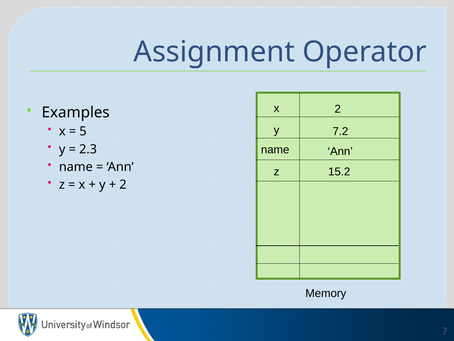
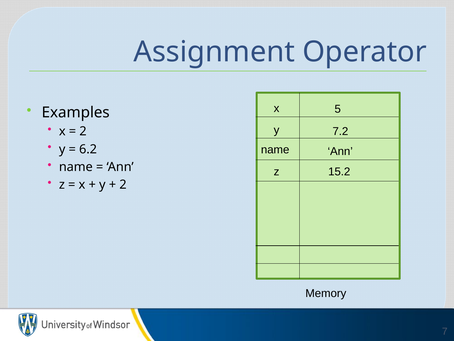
x 2: 2 -> 5
5 at (83, 131): 5 -> 2
2.3: 2.3 -> 6.2
